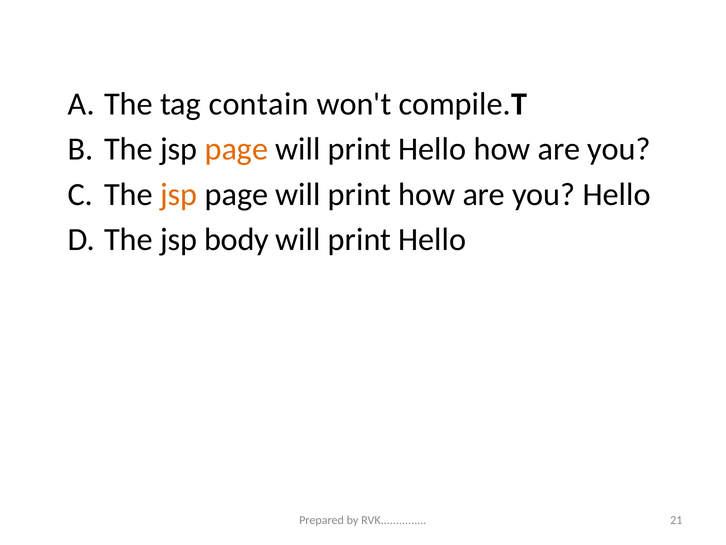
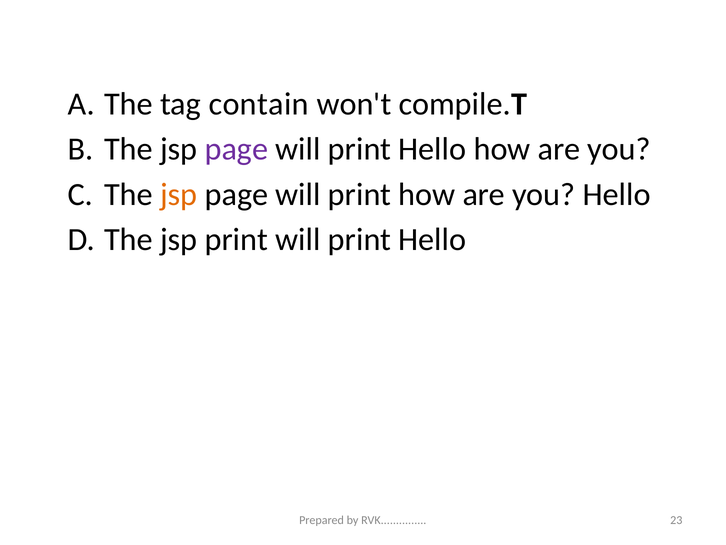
page at (236, 149) colour: orange -> purple
jsp body: body -> print
21: 21 -> 23
